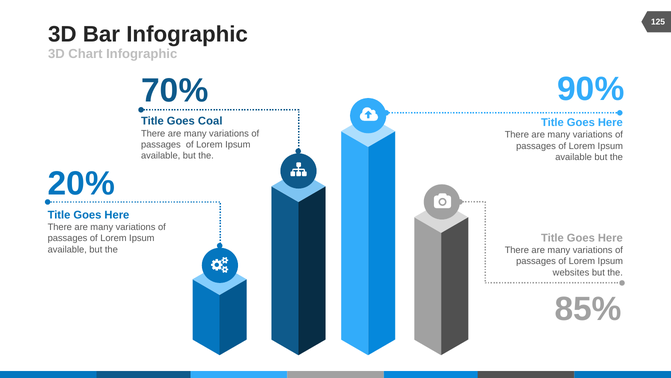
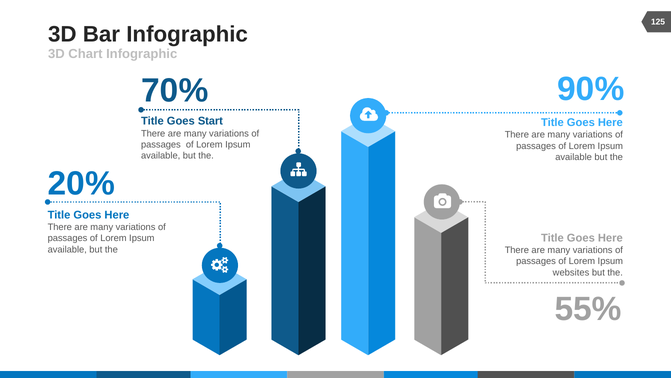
Coal: Coal -> Start
85%: 85% -> 55%
